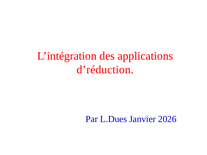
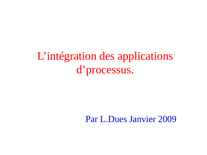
d’réduction: d’réduction -> d’processus
2026: 2026 -> 2009
